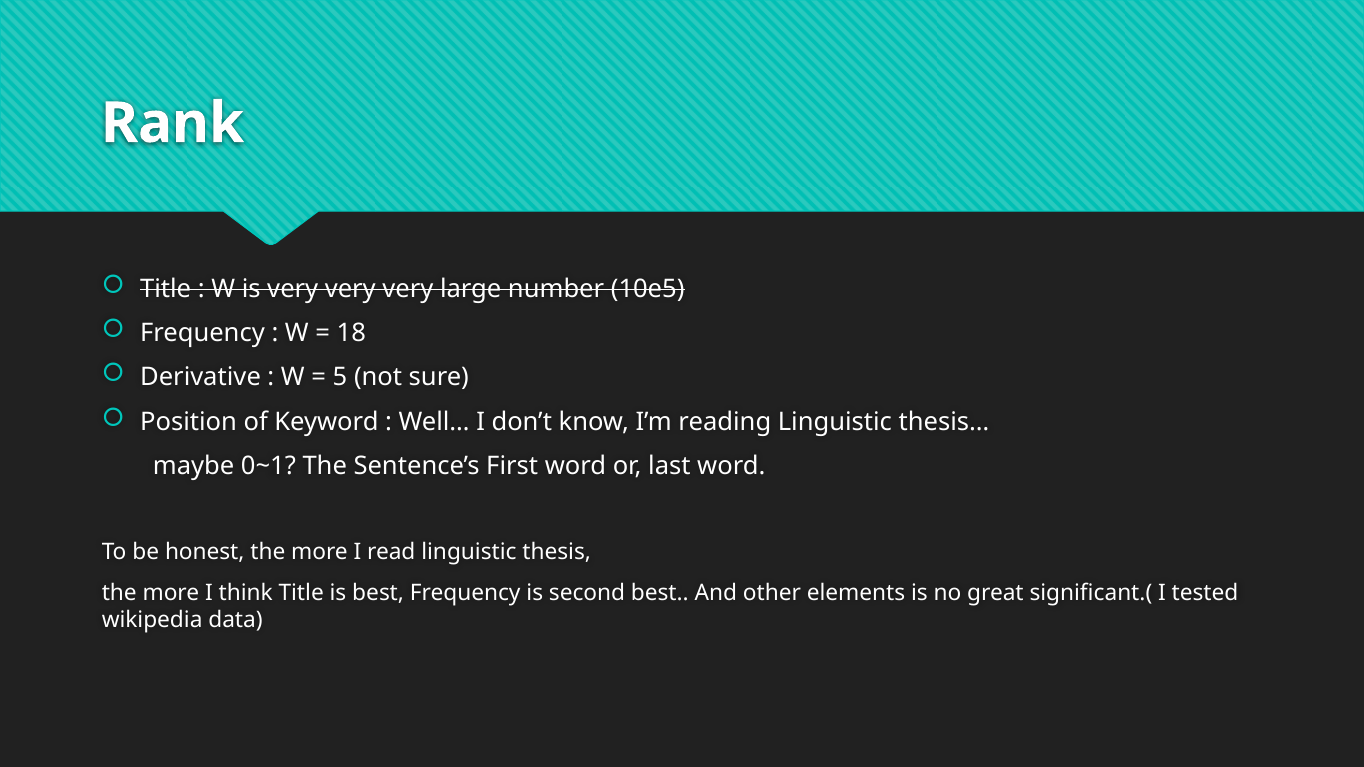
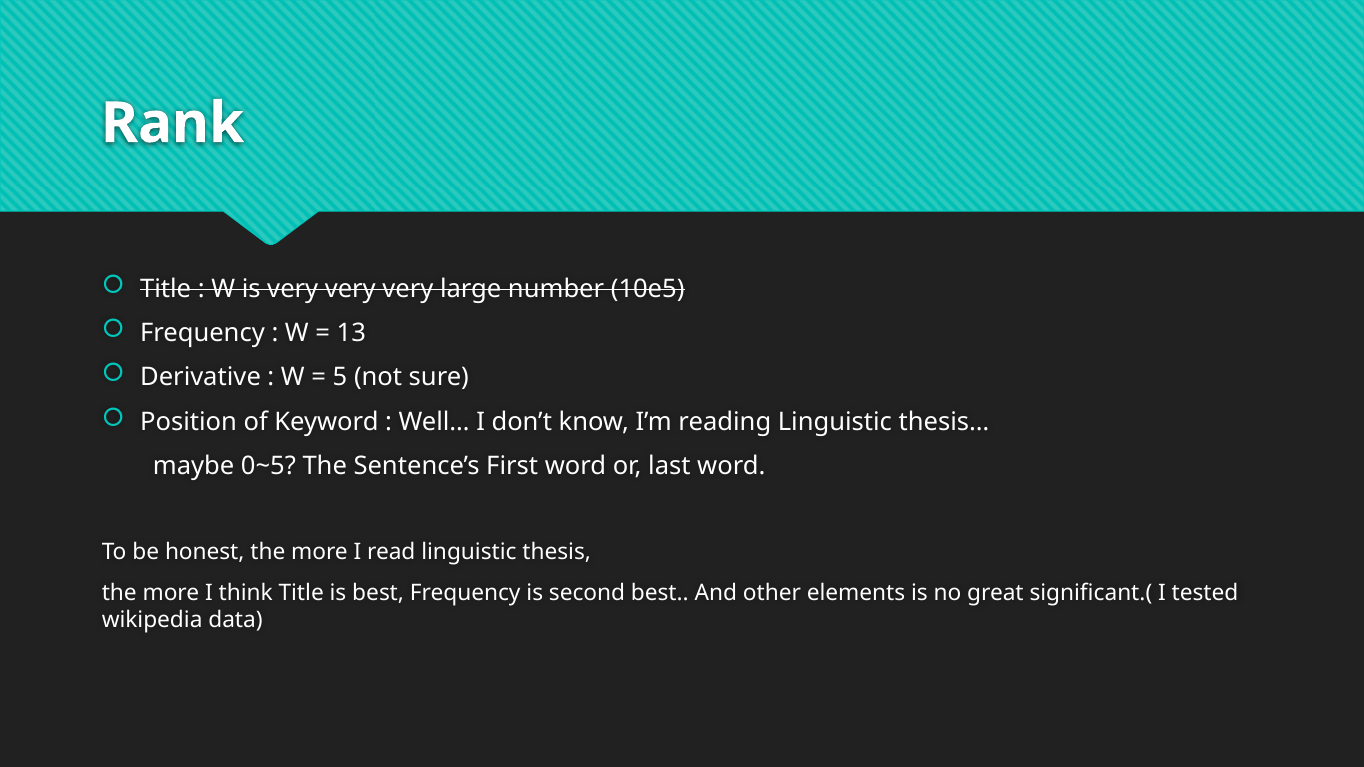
18: 18 -> 13
0~1: 0~1 -> 0~5
